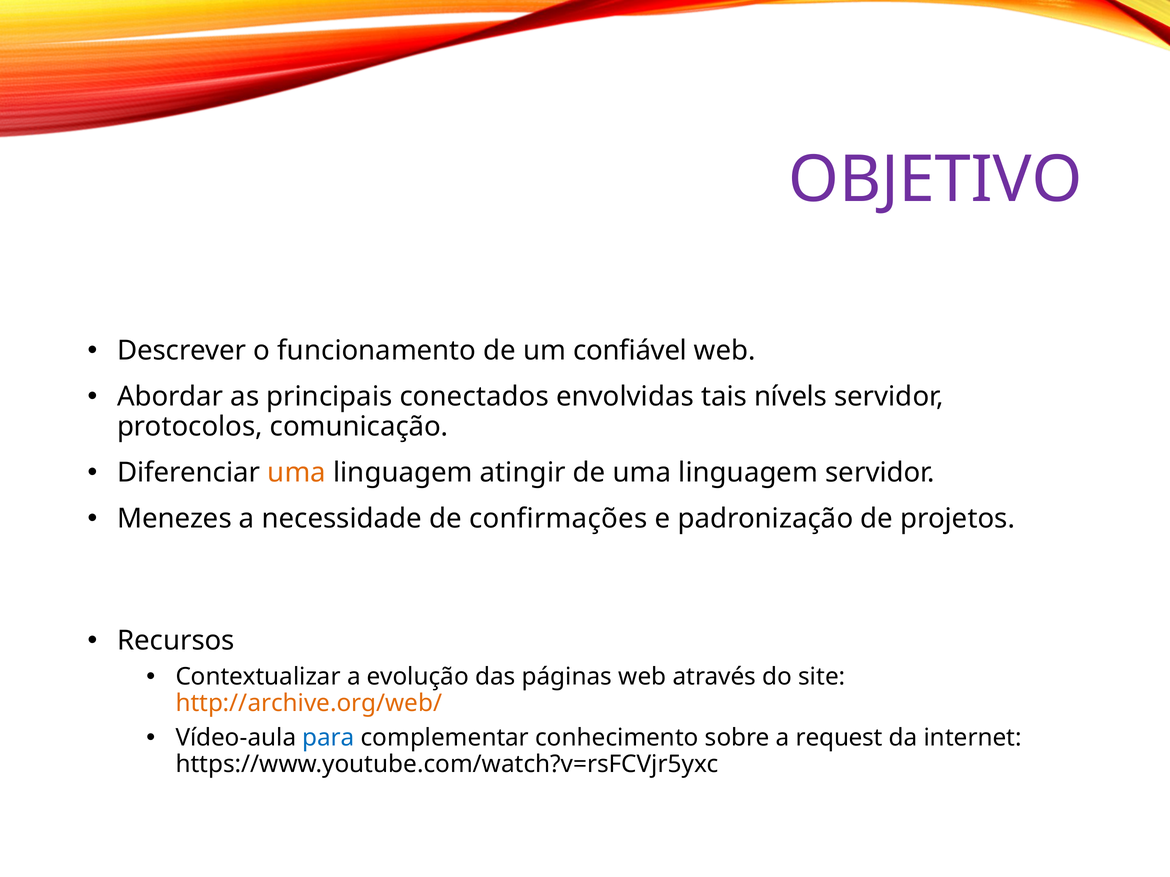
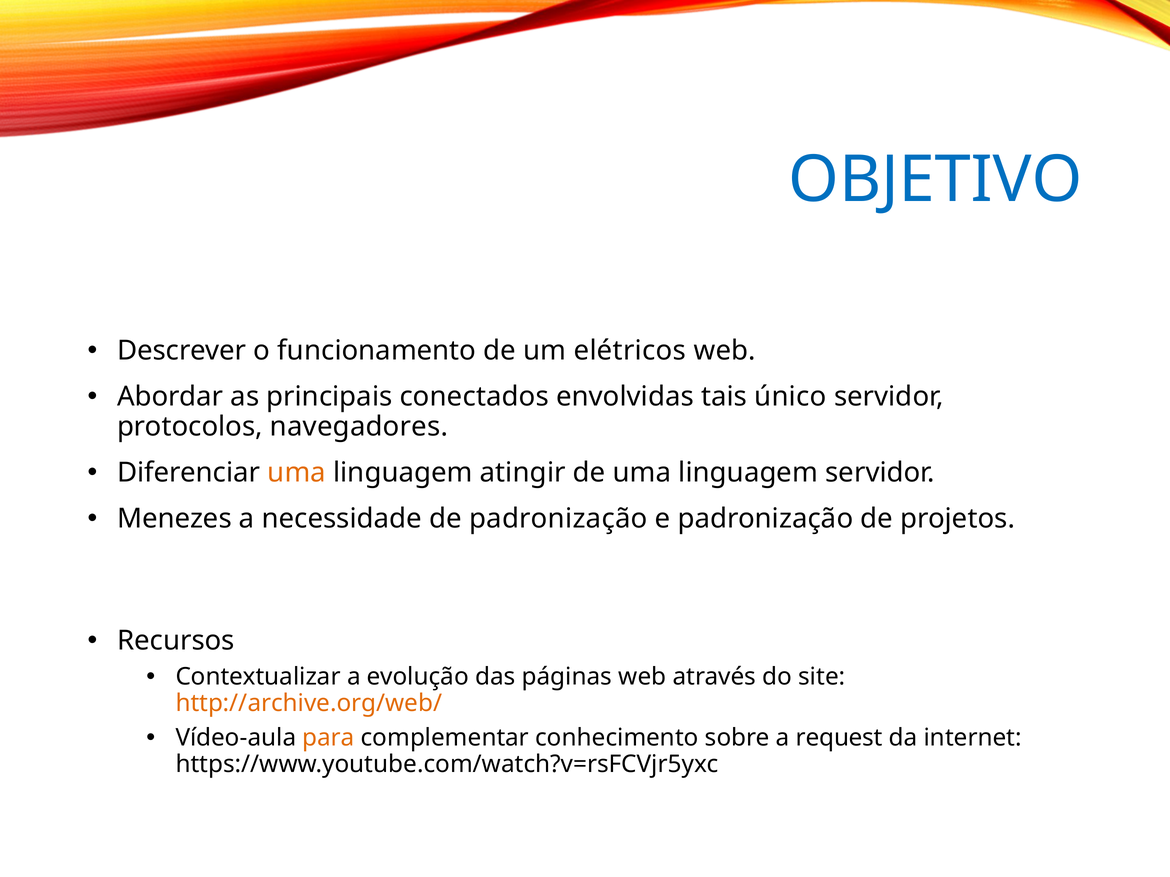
OBJETIVO colour: purple -> blue
confiável: confiável -> elétricos
nívels: nívels -> único
comunicação: comunicação -> navegadores
de confirmações: confirmações -> padronização
para colour: blue -> orange
